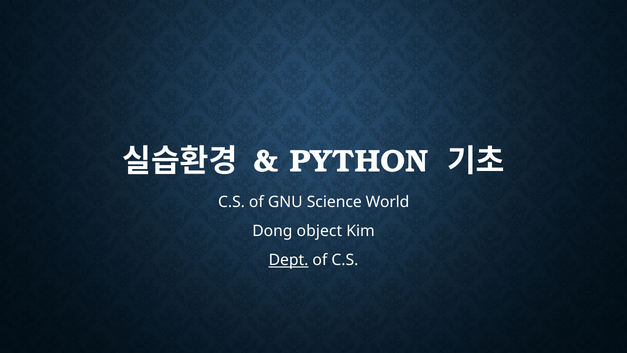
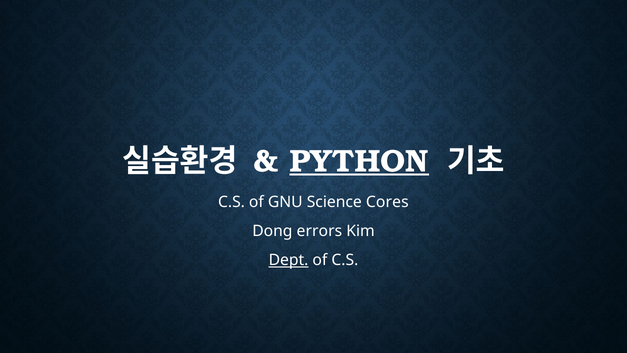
PYTHON underline: none -> present
World: World -> Cores
object: object -> errors
